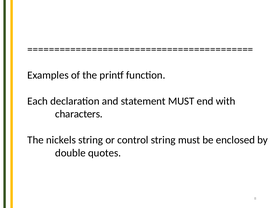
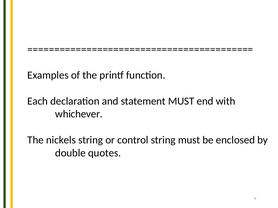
characters: characters -> whichever
